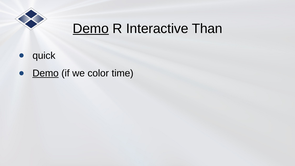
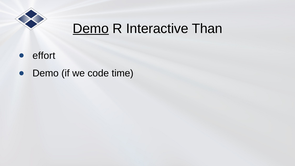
quick: quick -> effort
Demo at (46, 73) underline: present -> none
color: color -> code
